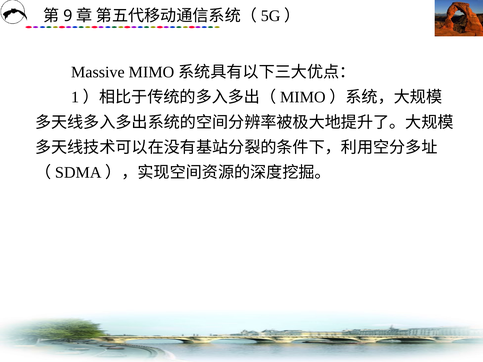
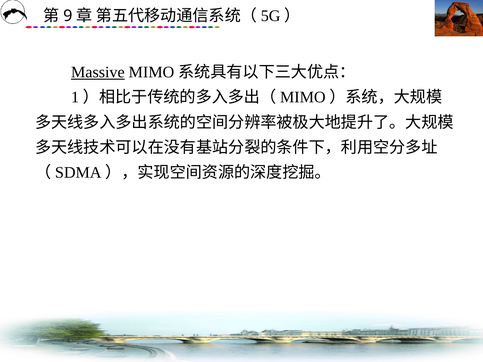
Massive underline: none -> present
